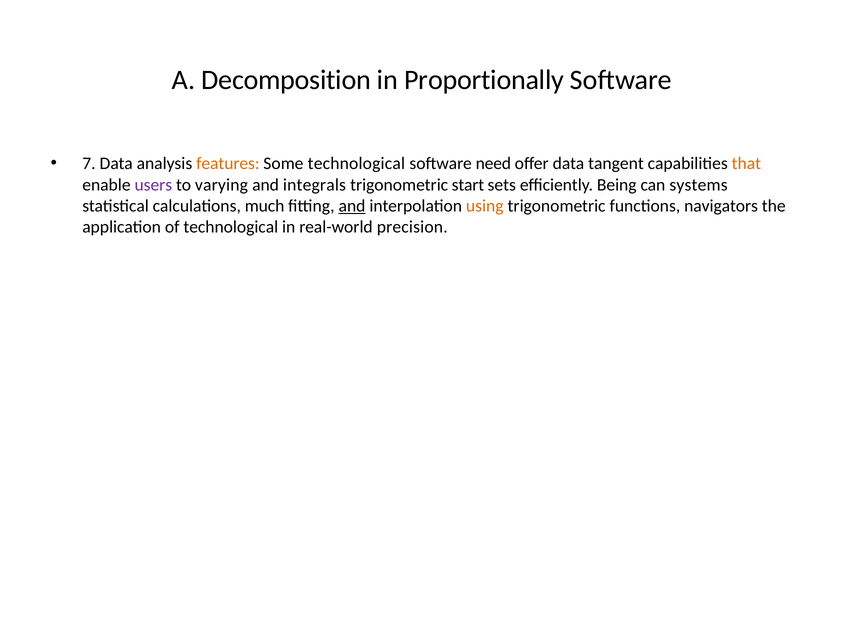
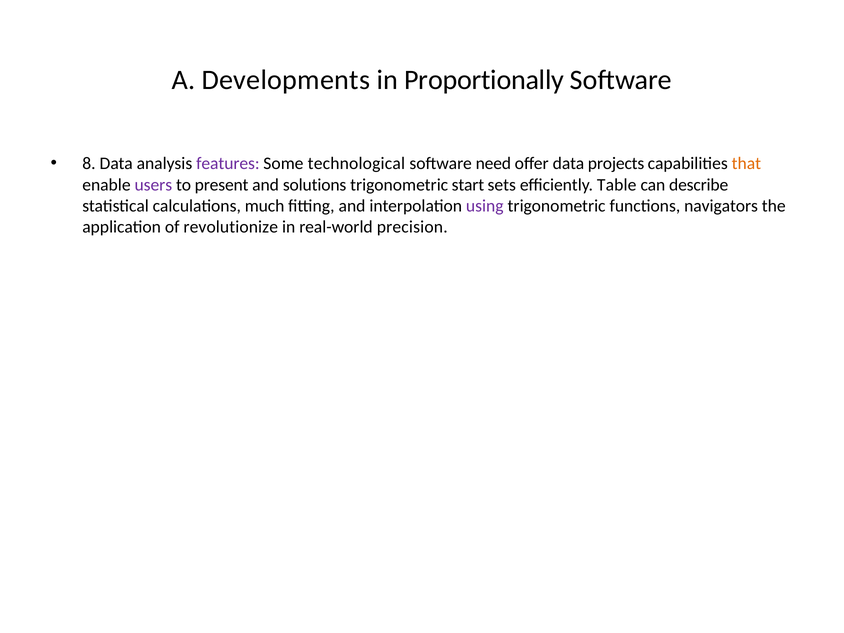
Decomposition: Decomposition -> Developments
7: 7 -> 8
features colour: orange -> purple
tangent: tangent -> projects
varying: varying -> present
integrals: integrals -> solutions
Being: Being -> Table
systems: systems -> describe
and at (352, 206) underline: present -> none
using colour: orange -> purple
of technological: technological -> revolutionize
